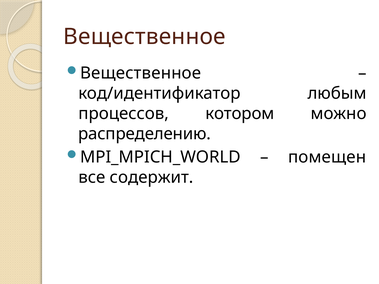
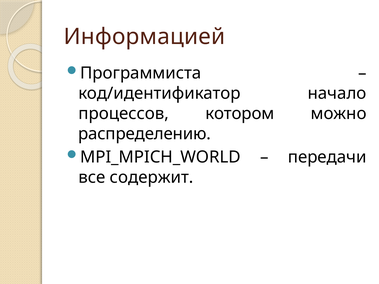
Вещественное at (144, 37): Вещественное -> Информацией
Вещественное at (141, 73): Вещественное -> Программиста
любым: любым -> начало
помещен: помещен -> передачи
